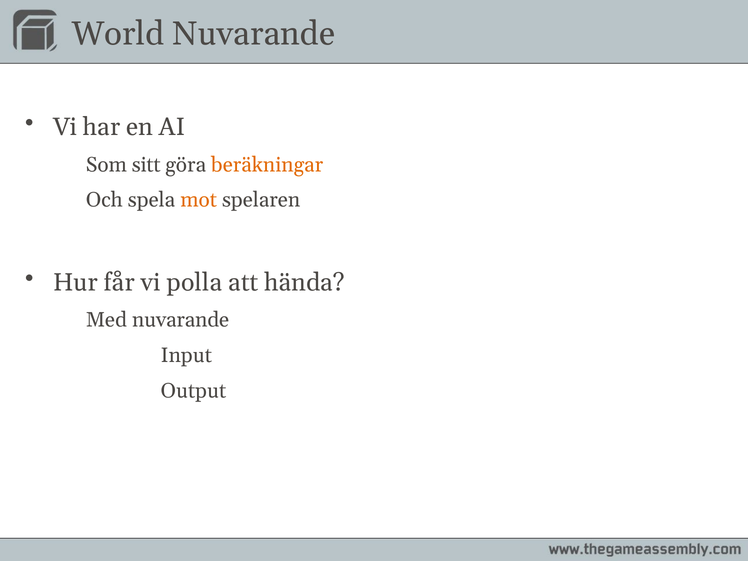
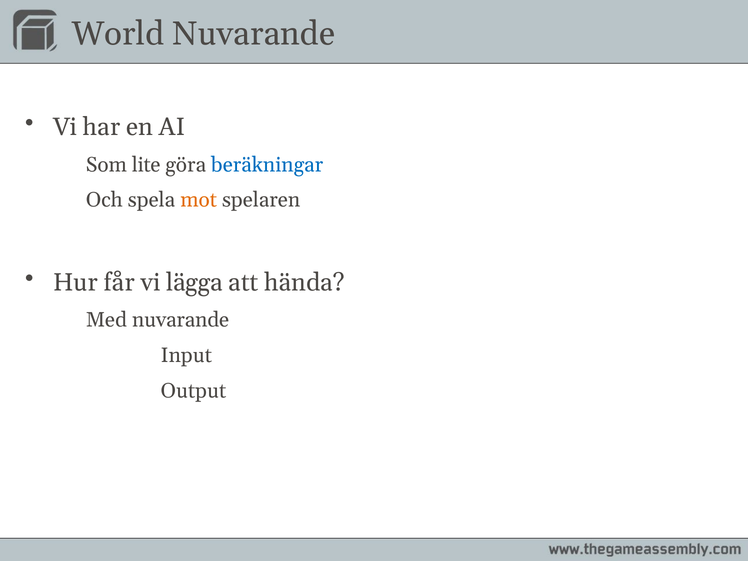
sitt: sitt -> lite
beräkningar colour: orange -> blue
polla: polla -> lägga
